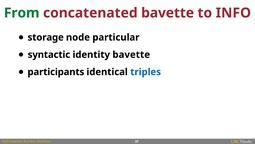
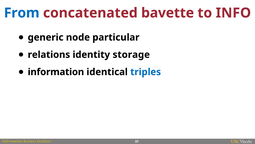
From colour: green -> blue
storage: storage -> generic
syntactic: syntactic -> relations
identity bavette: bavette -> storage
participants: participants -> information
